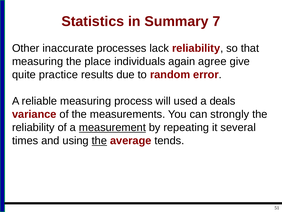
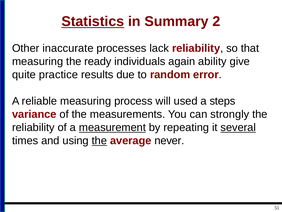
Statistics underline: none -> present
7: 7 -> 2
place: place -> ready
agree: agree -> ability
deals: deals -> steps
several underline: none -> present
tends: tends -> never
